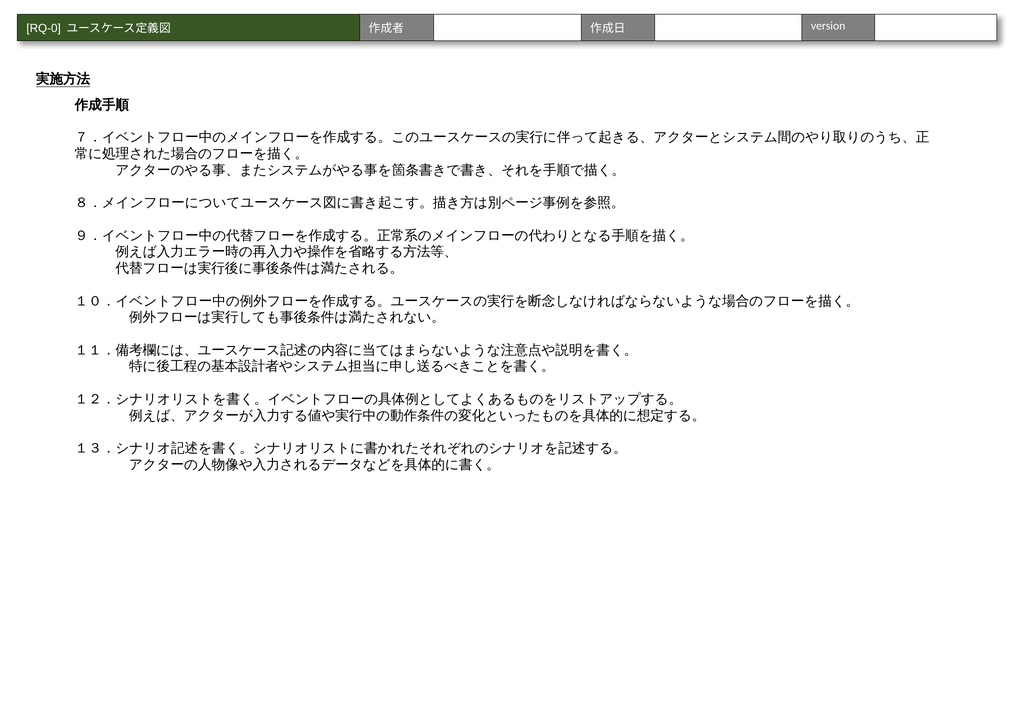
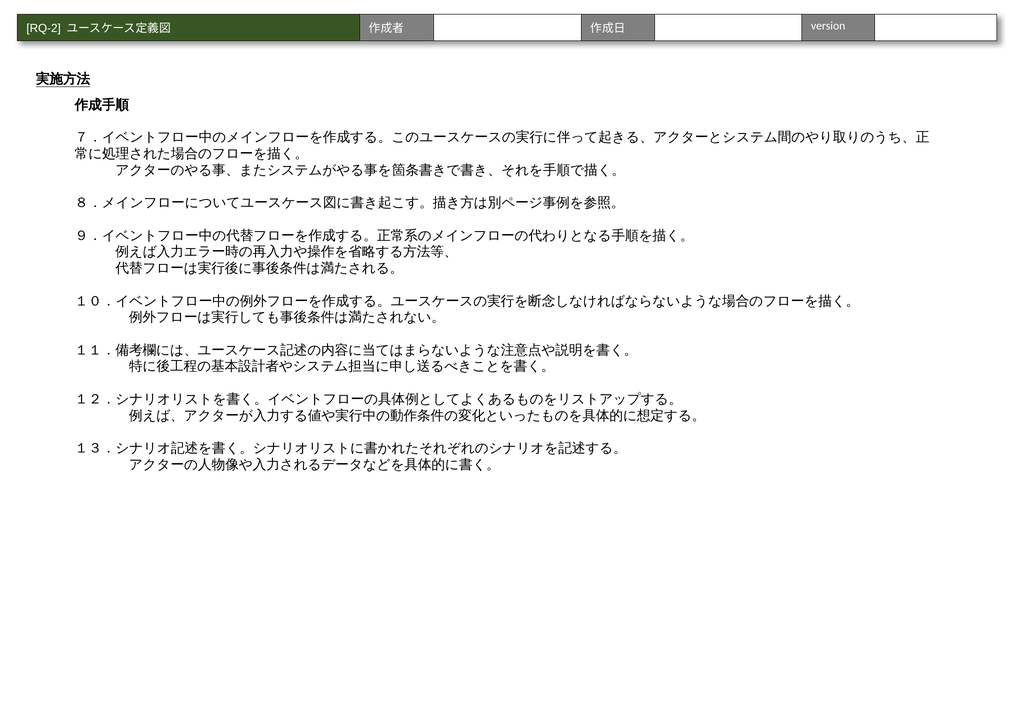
RQ-0: RQ-0 -> RQ-2
